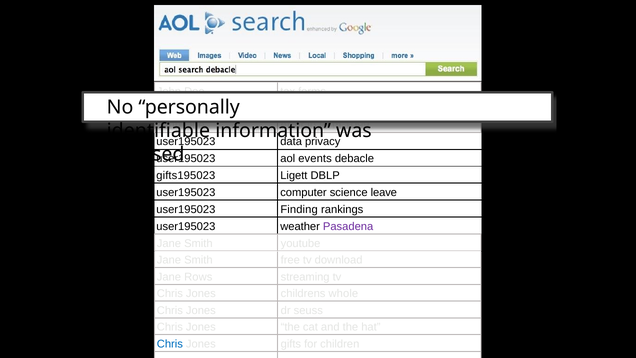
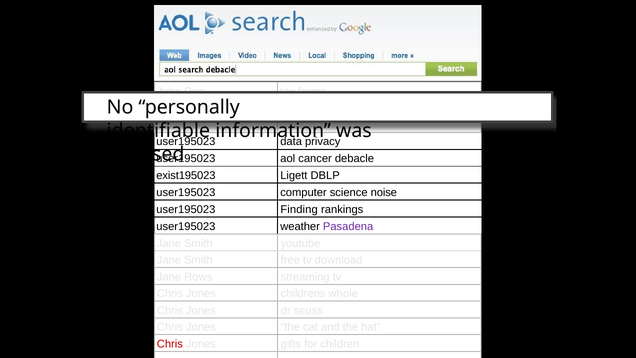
events: events -> cancer
gifts195023: gifts195023 -> exist195023
leave: leave -> noise
Chris at (170, 344) colour: blue -> red
